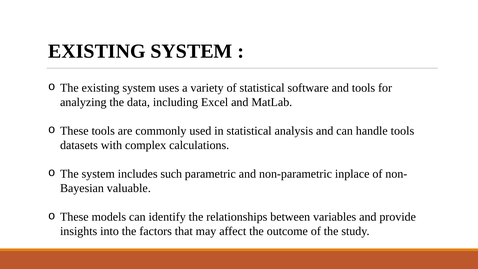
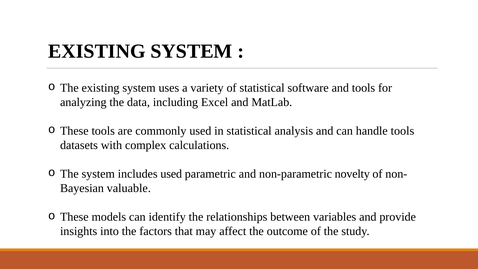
includes such: such -> used
inplace: inplace -> novelty
